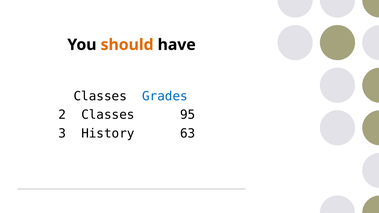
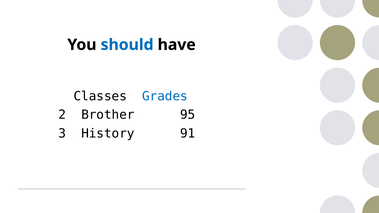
should colour: orange -> blue
2 Classes: Classes -> Brother
63: 63 -> 91
